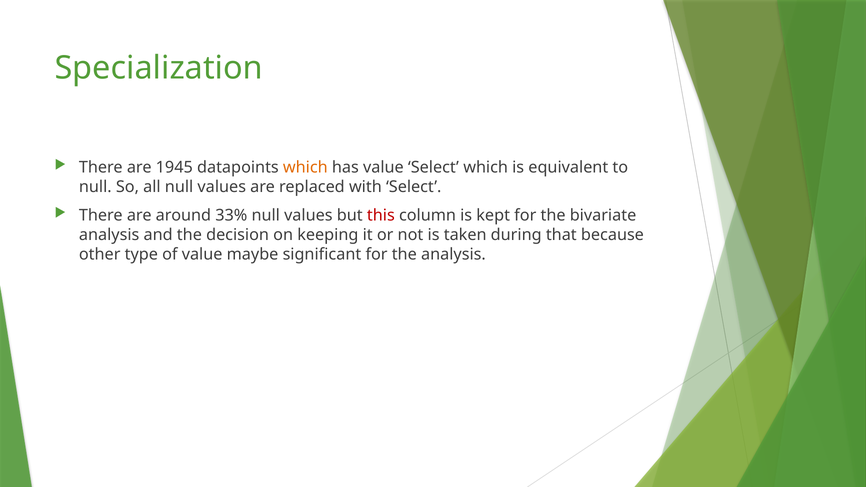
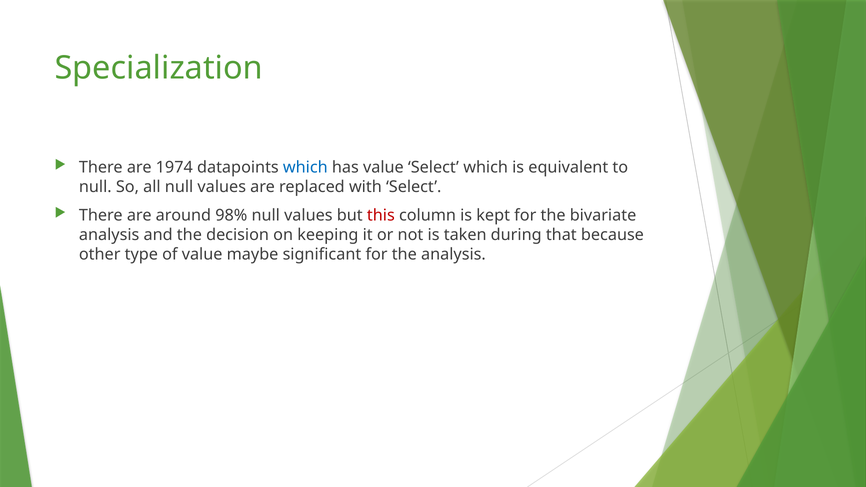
1945: 1945 -> 1974
which at (305, 168) colour: orange -> blue
33%: 33% -> 98%
